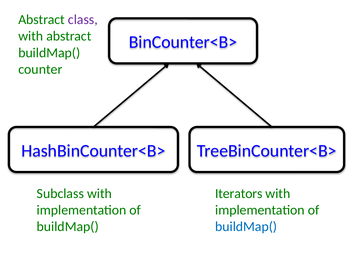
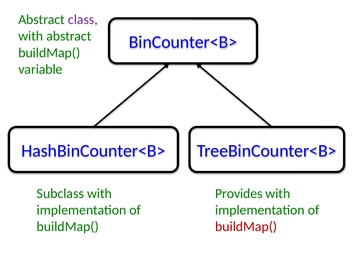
counter: counter -> variable
Iterators: Iterators -> Provides
buildMap( at (246, 227) colour: blue -> red
